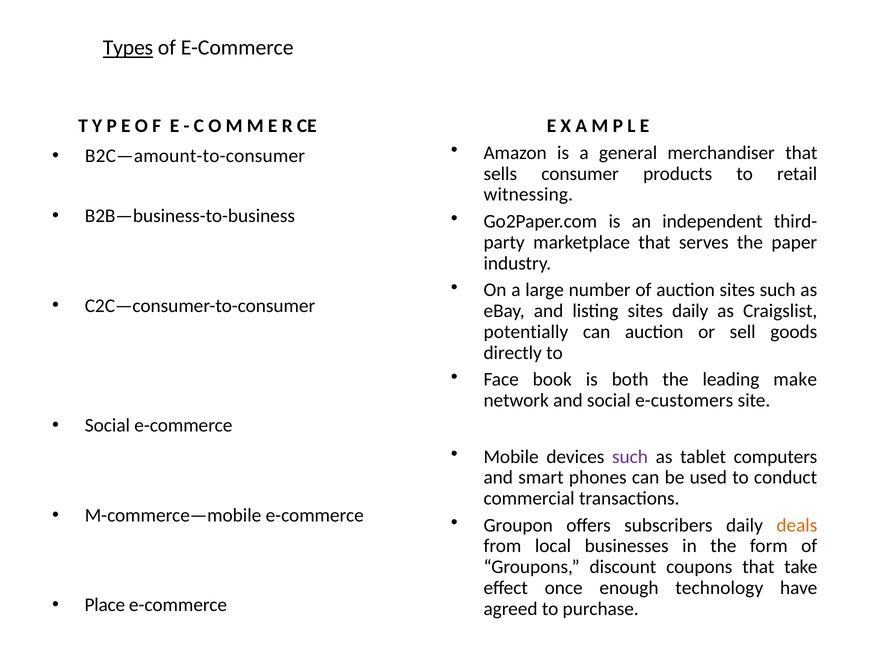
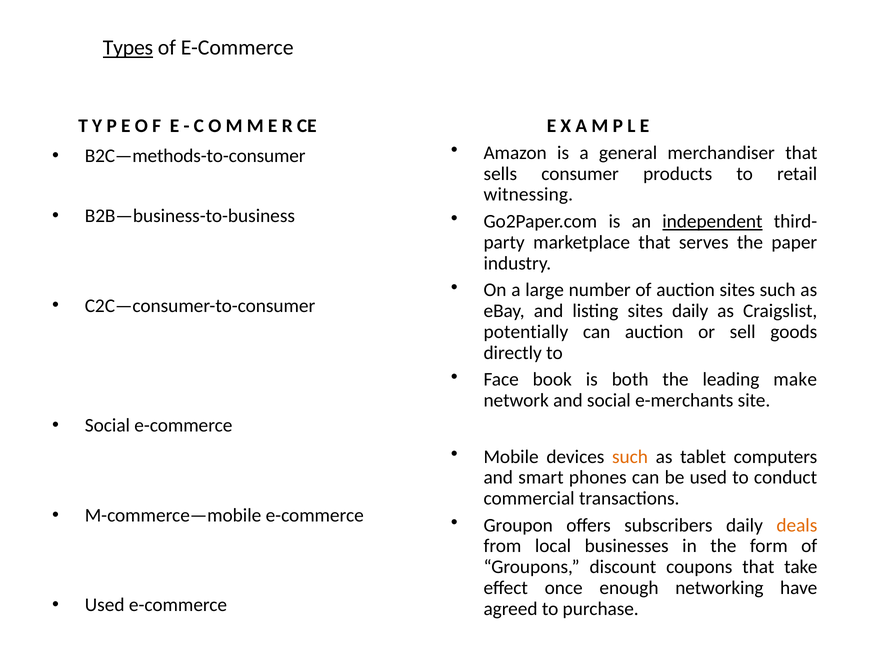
B2C—amount-to-consumer: B2C—amount-to-consumer -> B2C—methods-to-consumer
independent underline: none -> present
e-customers: e-customers -> e-merchants
such at (630, 457) colour: purple -> orange
technology: technology -> networking
Place at (105, 606): Place -> Used
